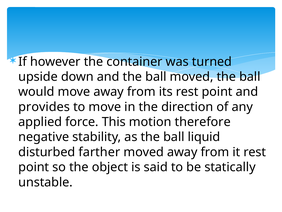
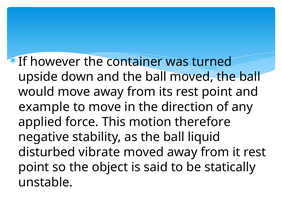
provides: provides -> example
farther: farther -> vibrate
